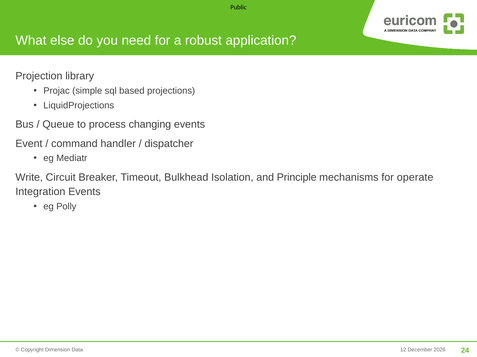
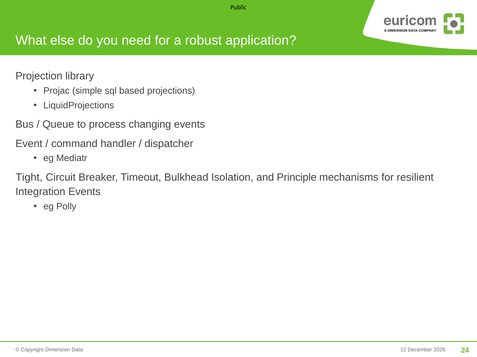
Write: Write -> Tight
operate: operate -> resilient
